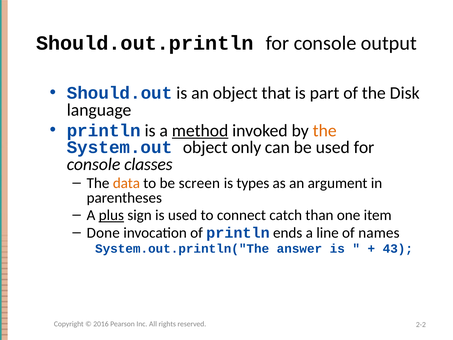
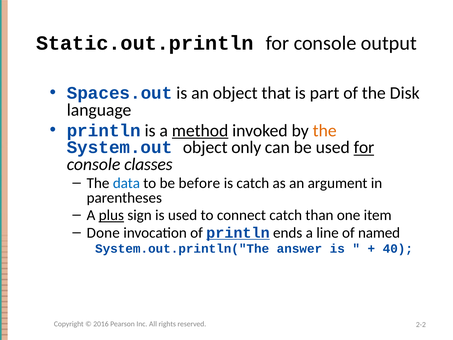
Should.out.println: Should.out.println -> Static.out.println
Should.out: Should.out -> Spaces.out
for at (364, 147) underline: none -> present
data colour: orange -> blue
screen: screen -> before
is types: types -> catch
println at (238, 233) underline: none -> present
names: names -> named
43: 43 -> 40
